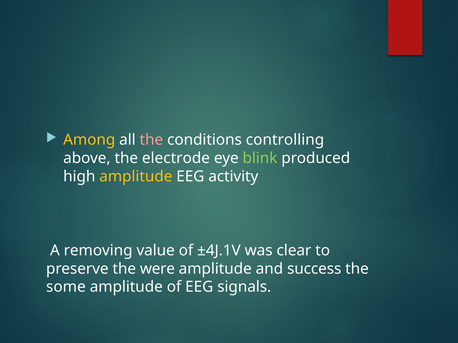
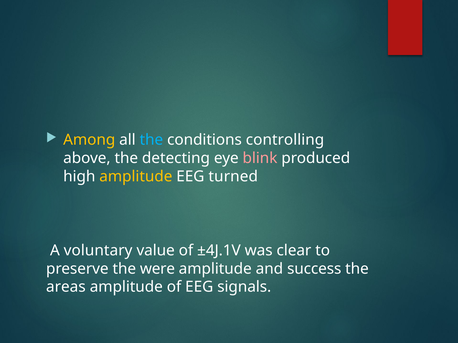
the at (151, 140) colour: pink -> light blue
electrode: electrode -> detecting
blink colour: light green -> pink
activity: activity -> turned
removing: removing -> voluntary
some: some -> areas
